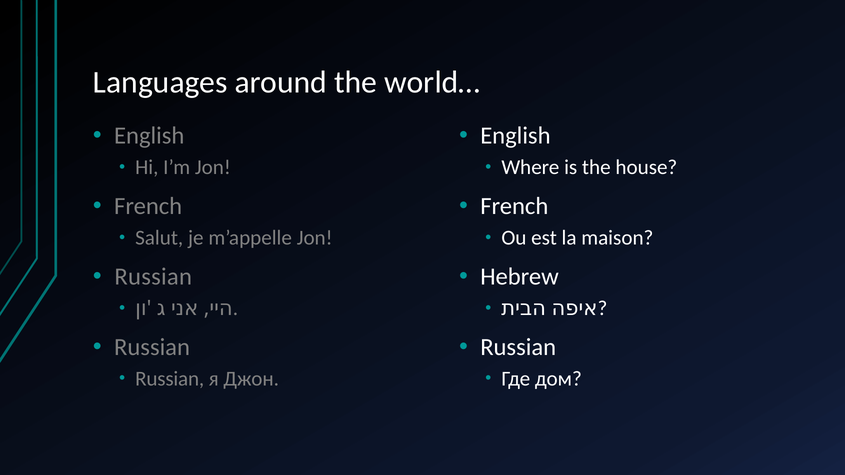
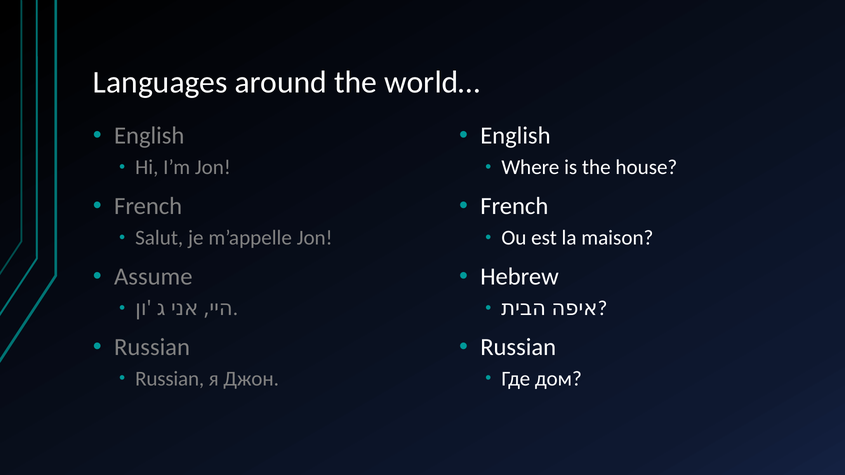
Russian at (153, 277): Russian -> Assume
